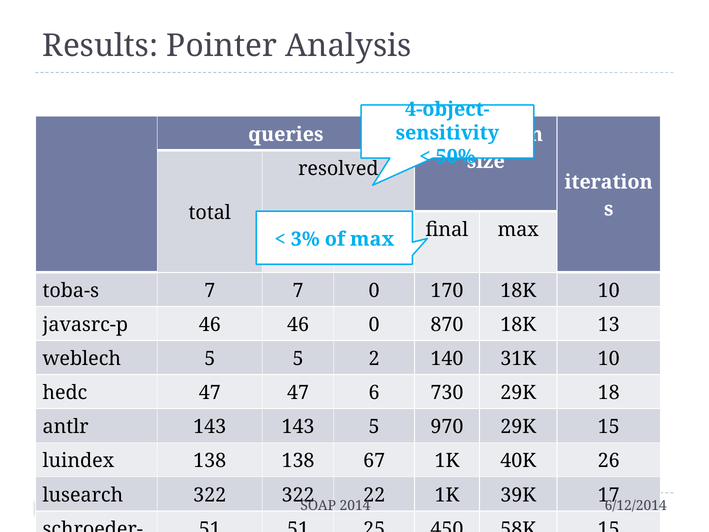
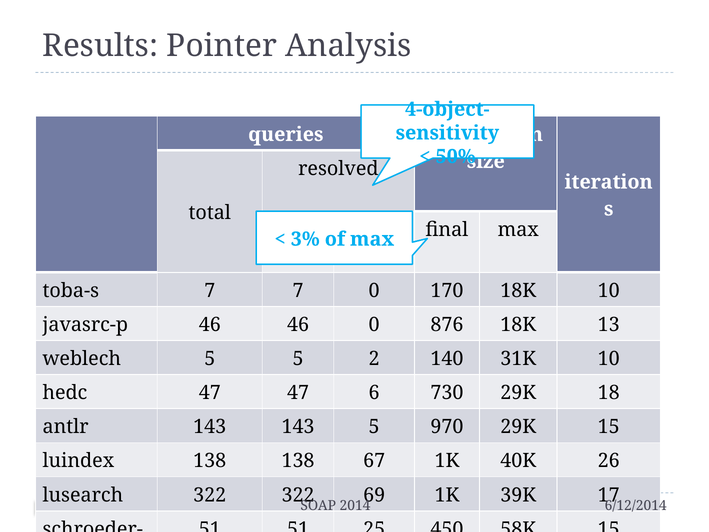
870: 870 -> 876
22: 22 -> 69
